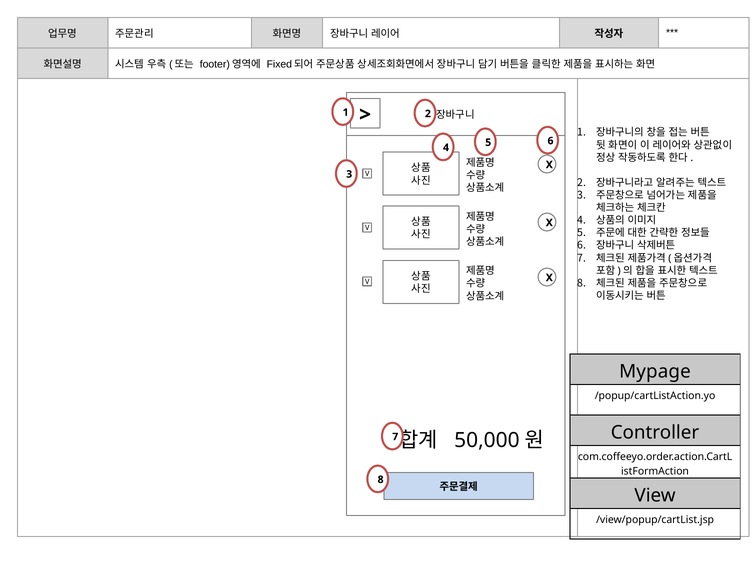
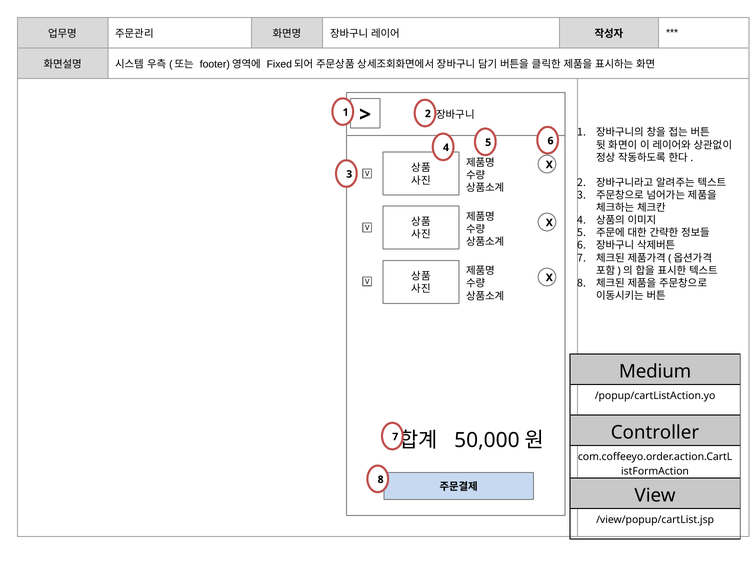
Mypage: Mypage -> Medium
